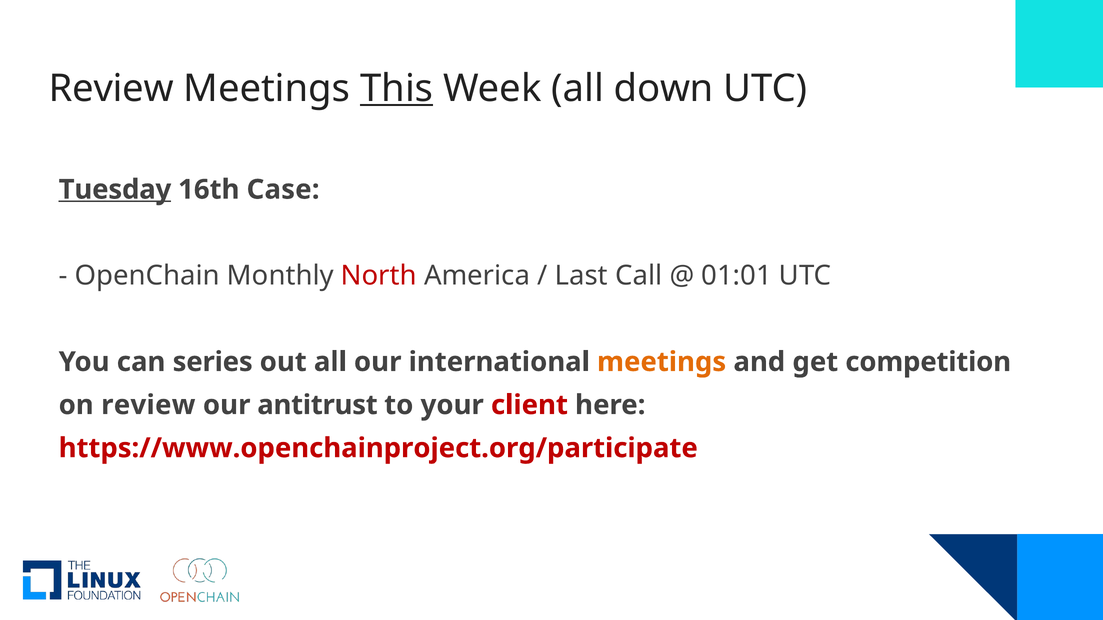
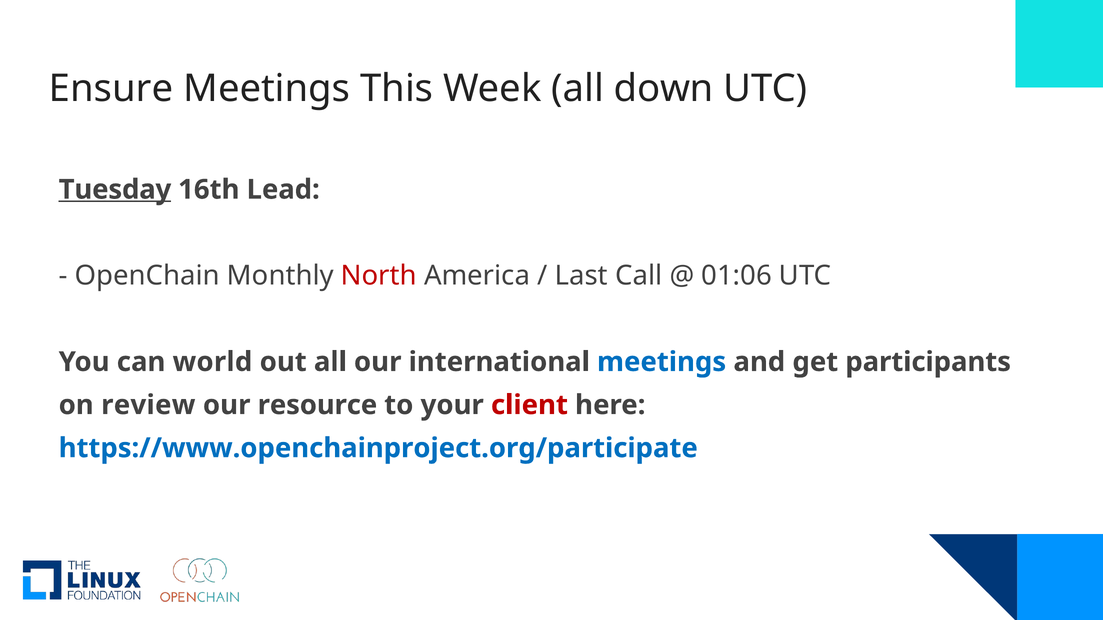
Review at (111, 89): Review -> Ensure
This underline: present -> none
Case: Case -> Lead
01:01: 01:01 -> 01:06
series: series -> world
meetings at (662, 362) colour: orange -> blue
competition: competition -> participants
antitrust: antitrust -> resource
https://www.openchainproject.org/participate colour: red -> blue
